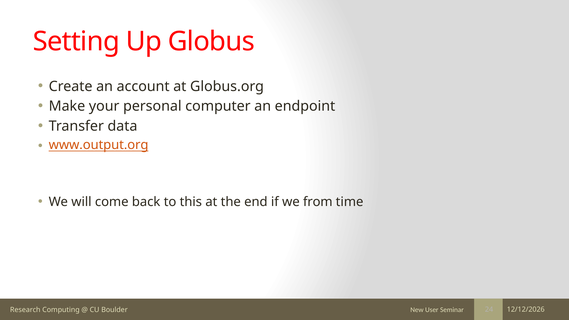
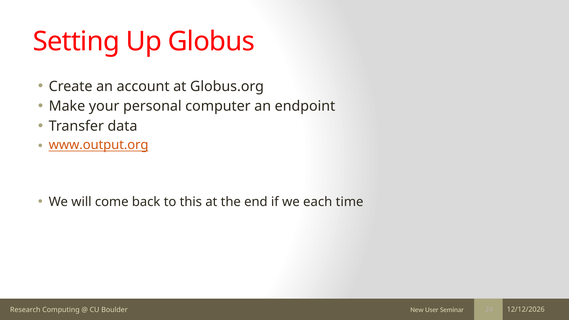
from: from -> each
